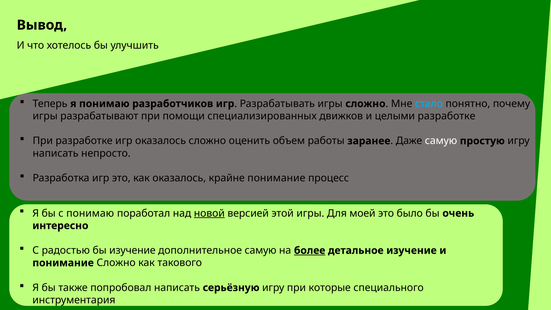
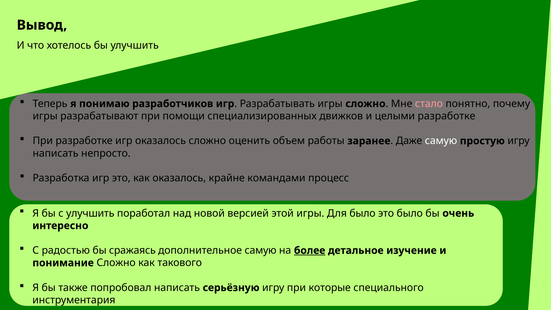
стало colour: light blue -> pink
крайне понимание: понимание -> командами
с понимаю: понимаю -> улучшить
новой underline: present -> none
Для моей: моей -> было
бы изучение: изучение -> сражаясь
